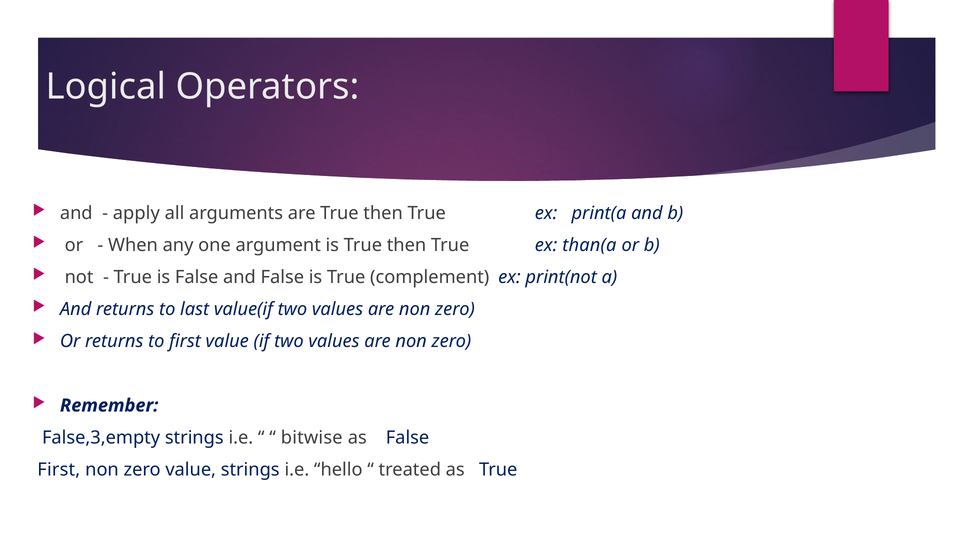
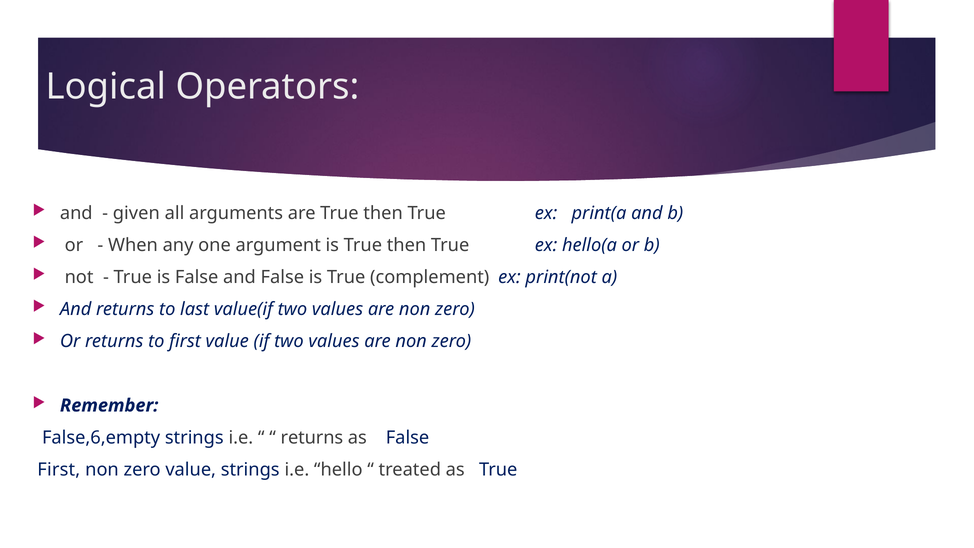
apply: apply -> given
than(a: than(a -> hello(a
False,3,empty: False,3,empty -> False,6,empty
bitwise at (312, 438): bitwise -> returns
